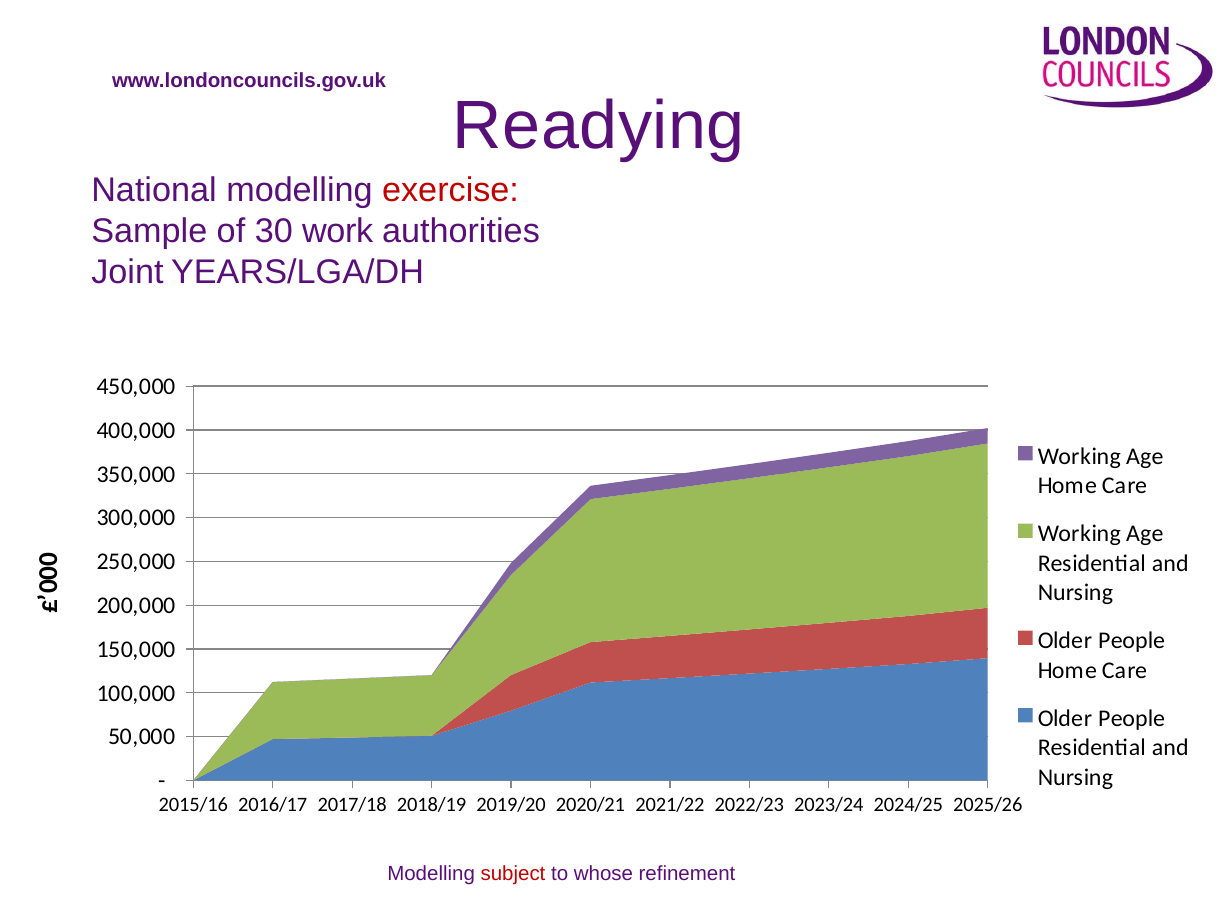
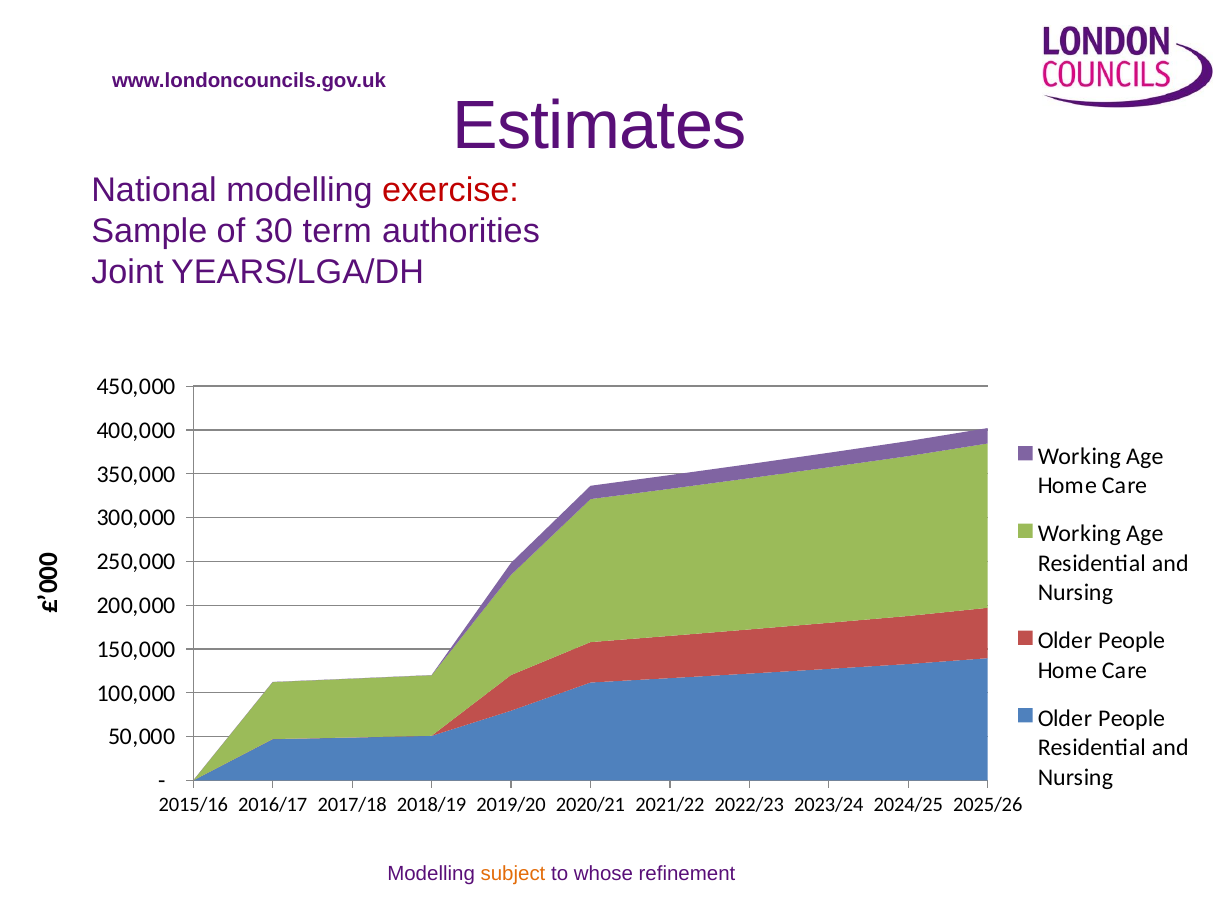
Readying: Readying -> Estimates
work: work -> term
subject colour: red -> orange
